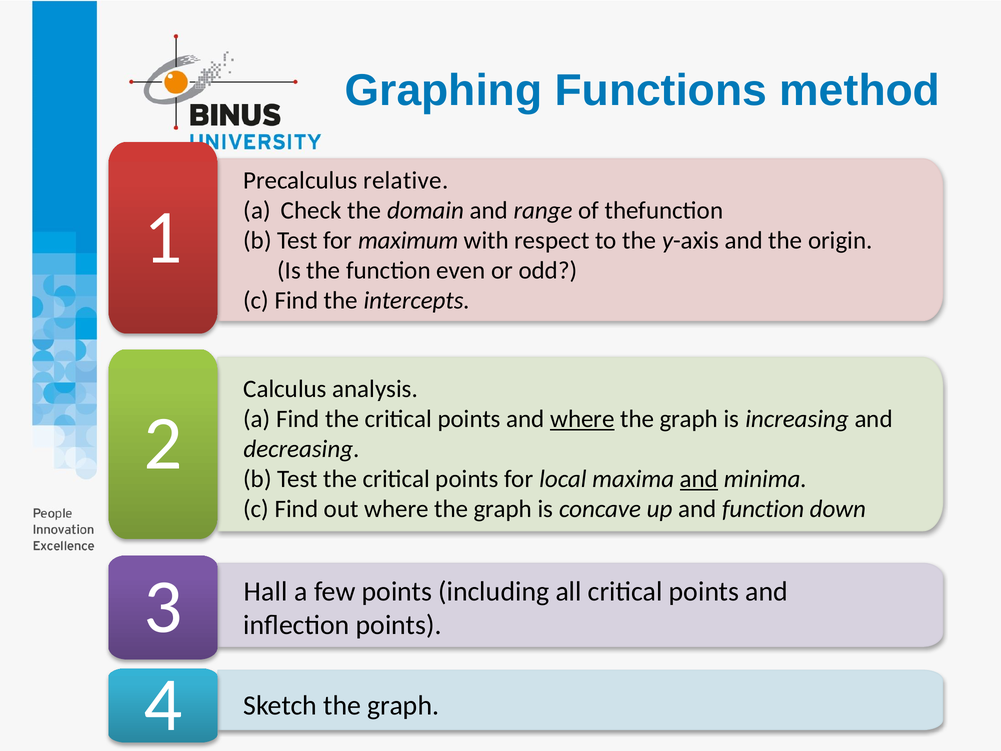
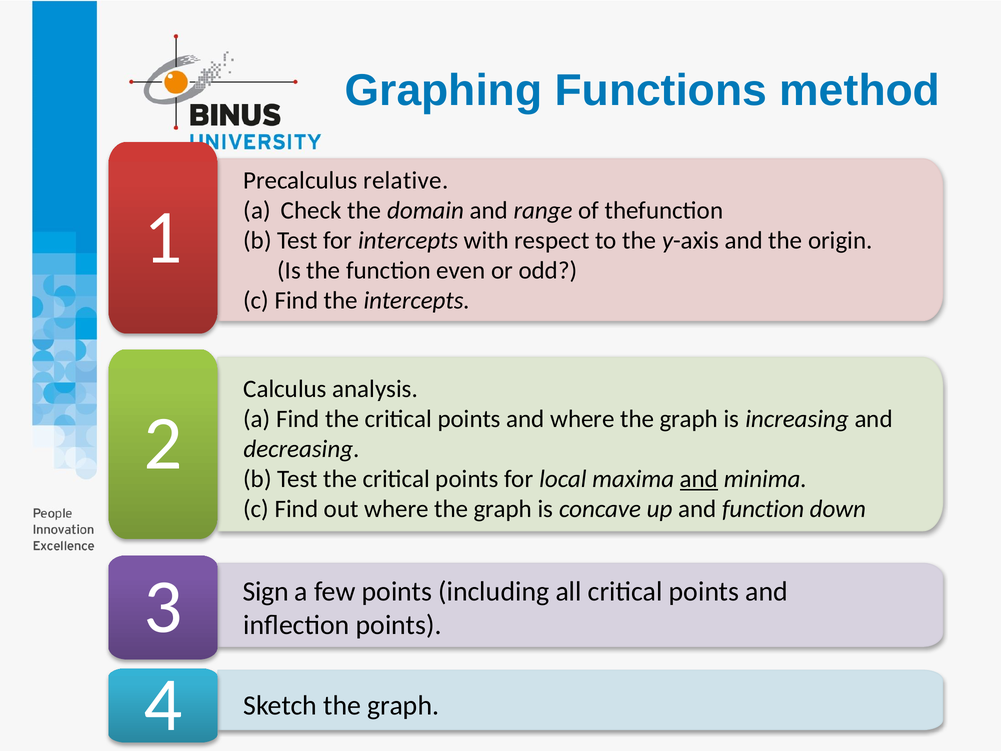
for maximum: maximum -> intercepts
where at (582, 419) underline: present -> none
Hall: Hall -> Sign
